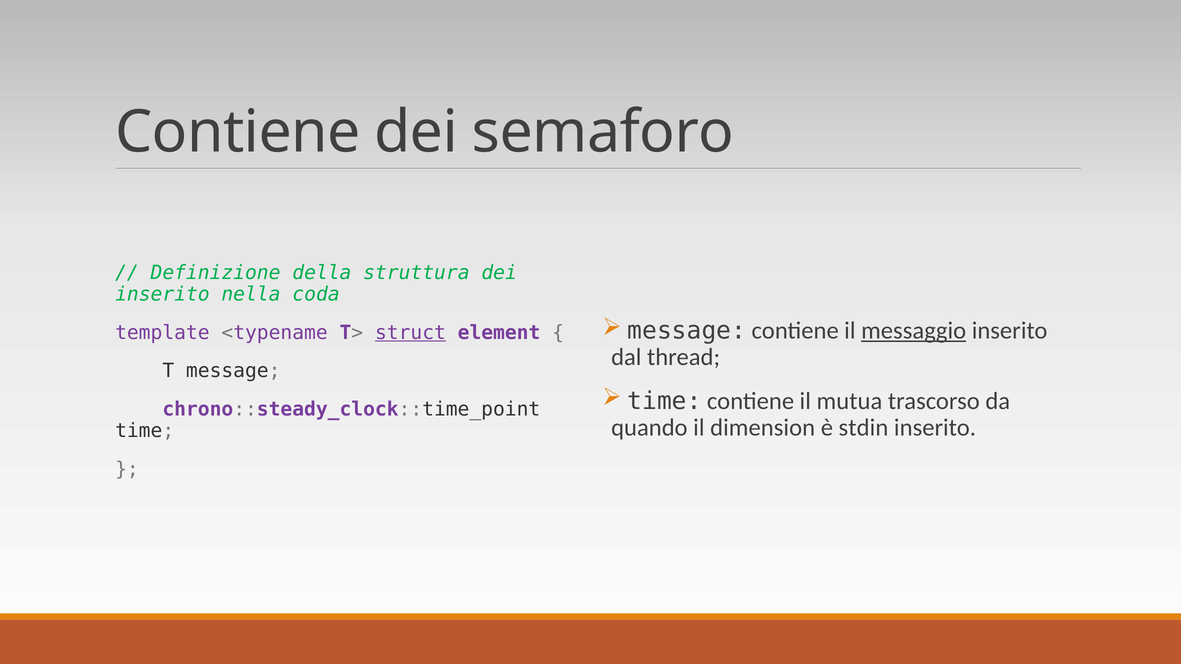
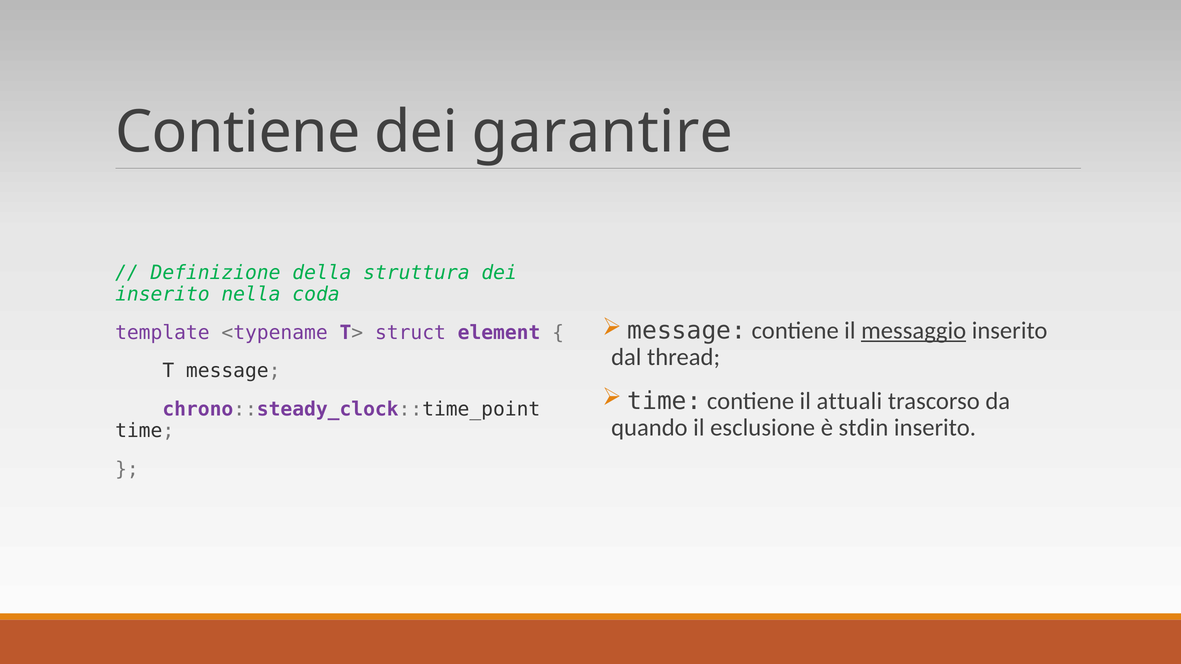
semaforo: semaforo -> garantire
struct underline: present -> none
mutua: mutua -> attuali
dimension: dimension -> esclusione
